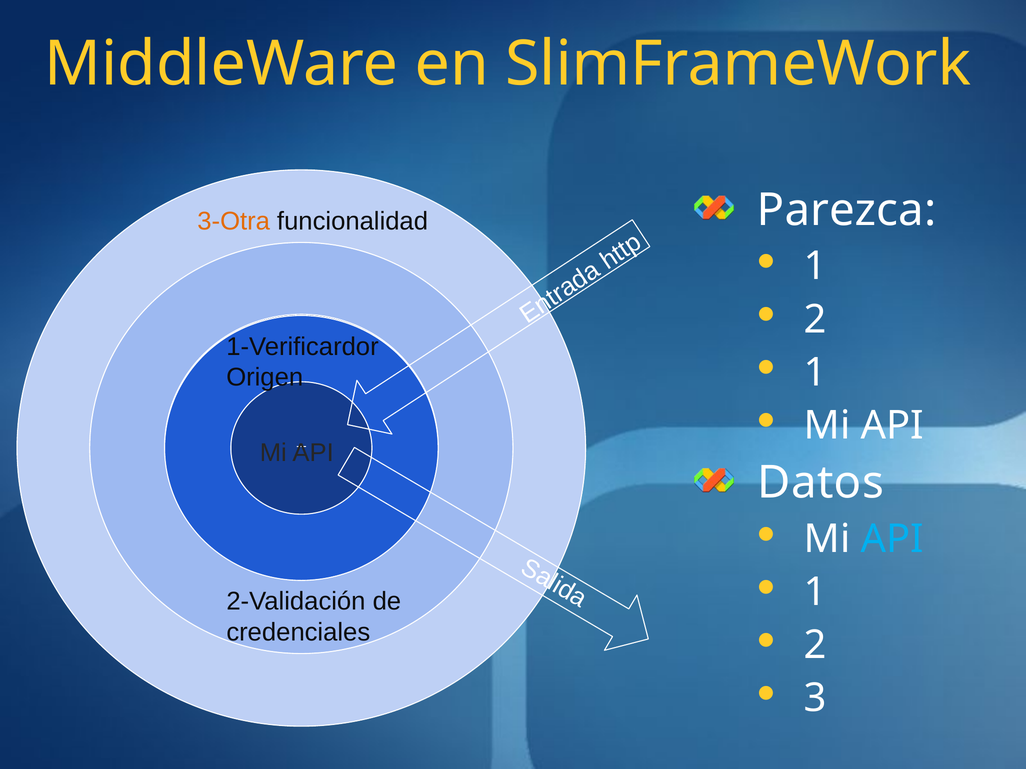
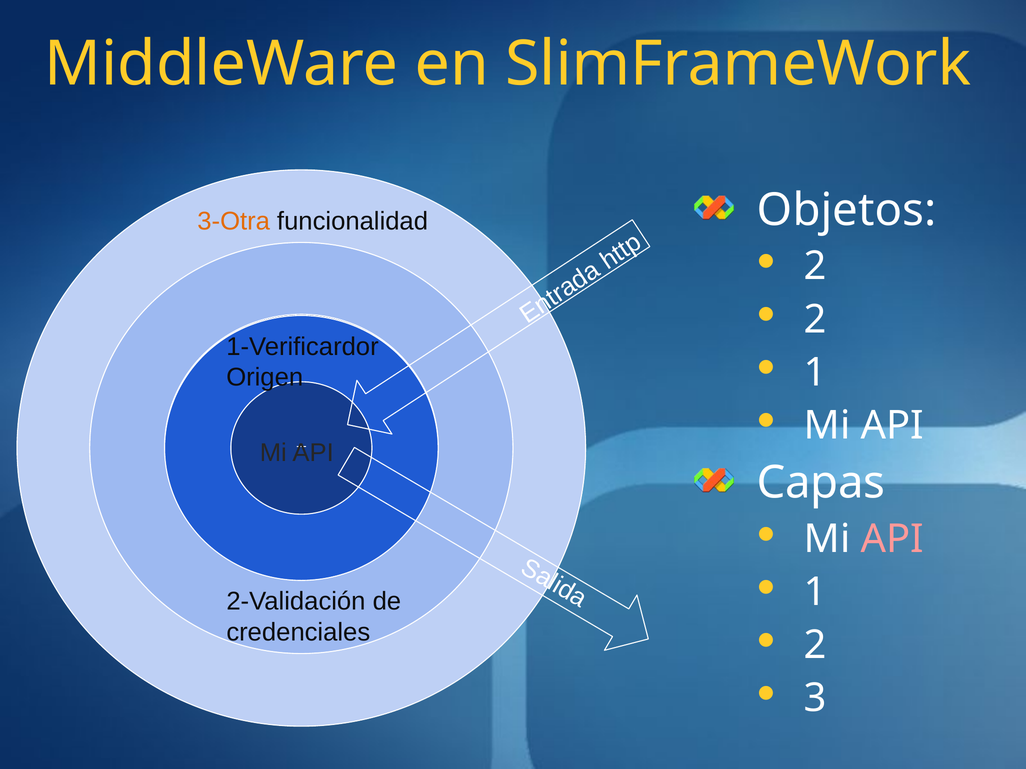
Parezca: Parezca -> Objetos
1 at (815, 266): 1 -> 2
Datos: Datos -> Capas
API at (892, 539) colour: light blue -> pink
